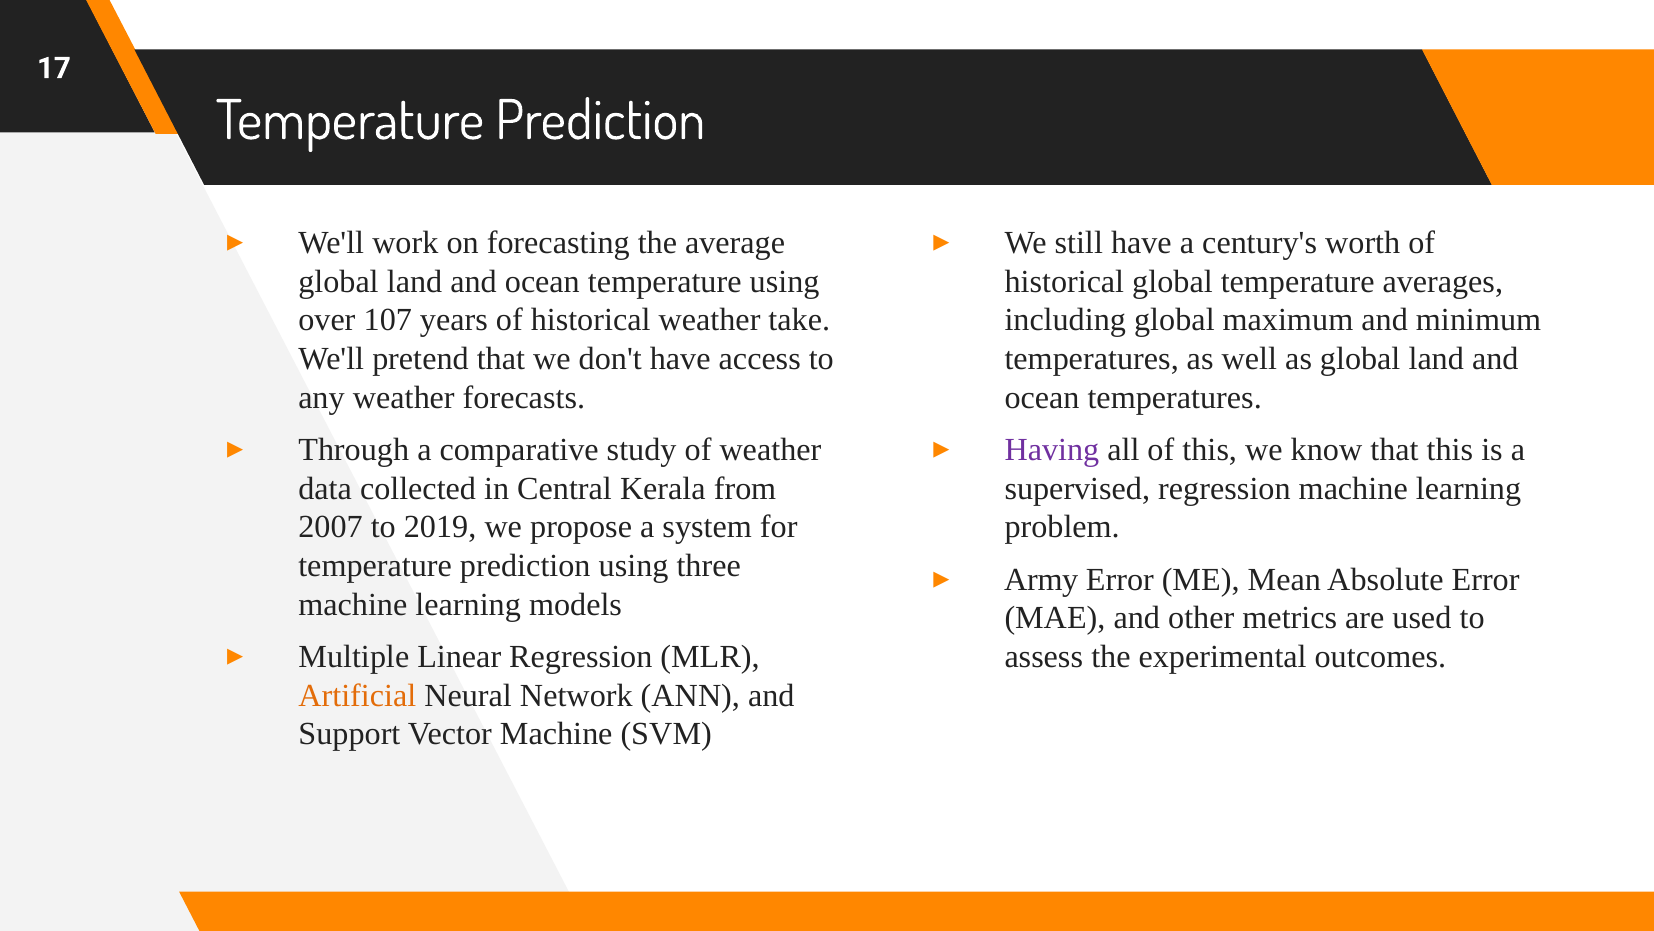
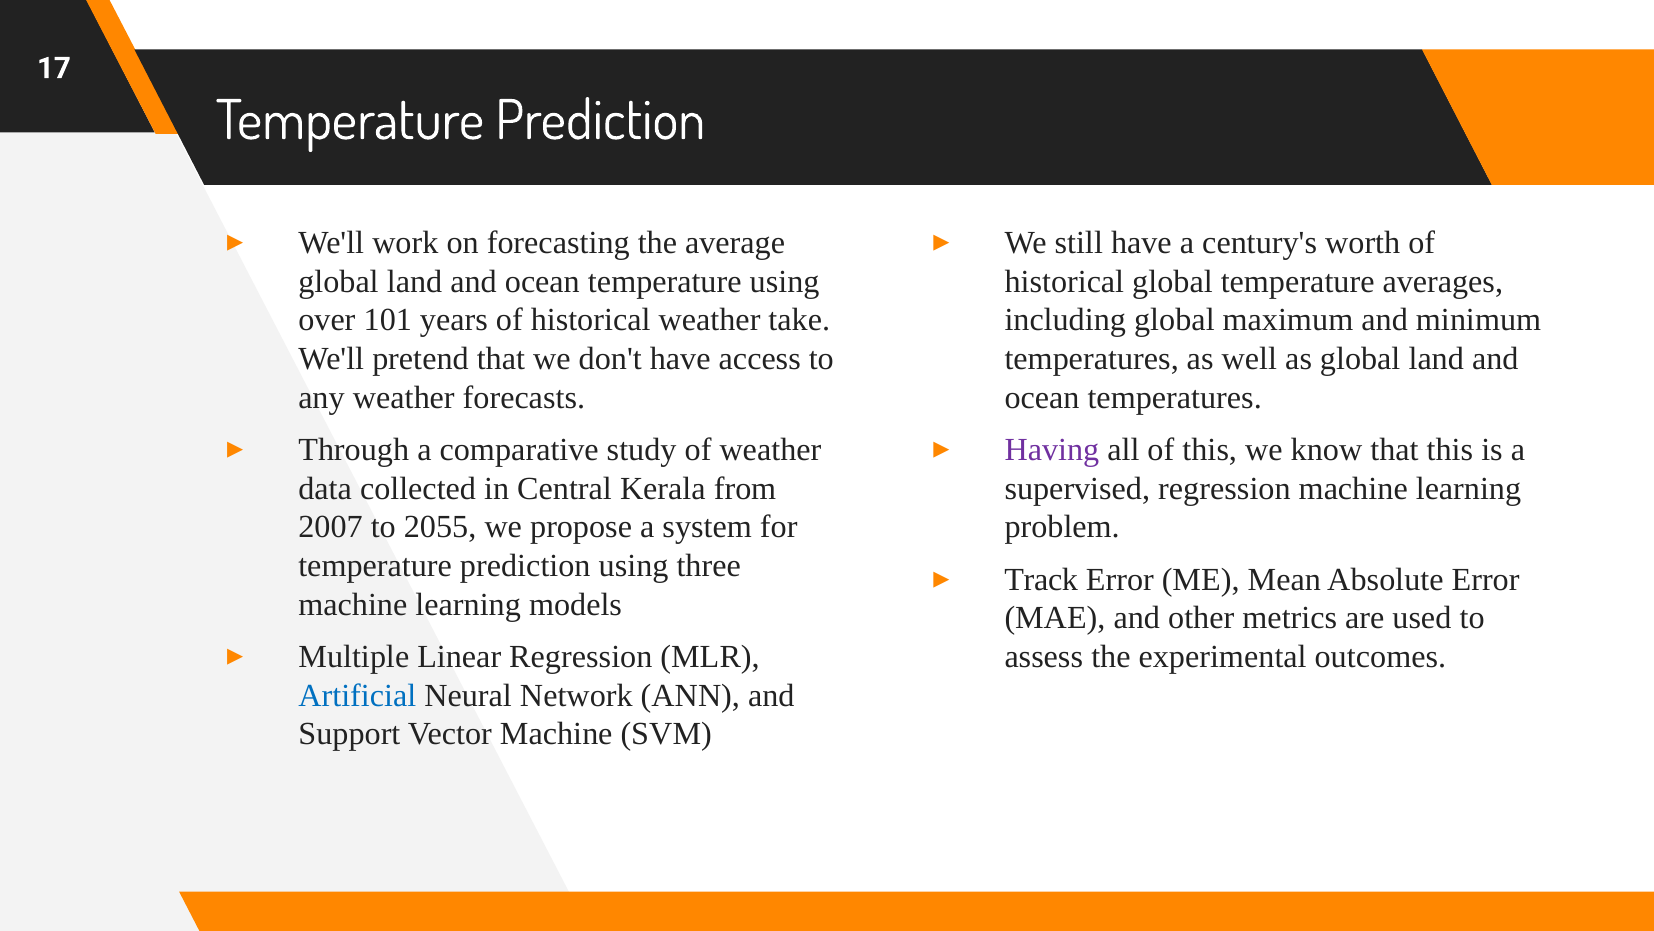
107: 107 -> 101
2019: 2019 -> 2055
Army: Army -> Track
Artificial colour: orange -> blue
